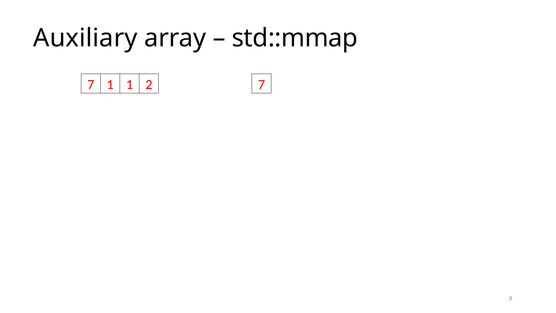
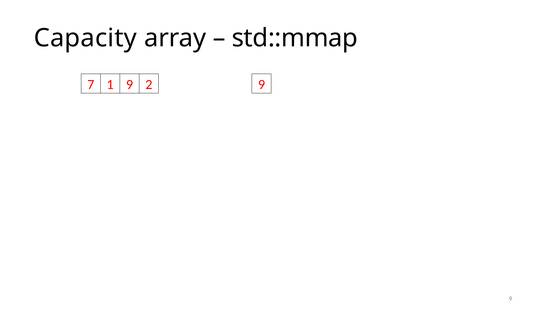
Auxiliary: Auxiliary -> Capacity
1 1: 1 -> 9
2 7: 7 -> 9
